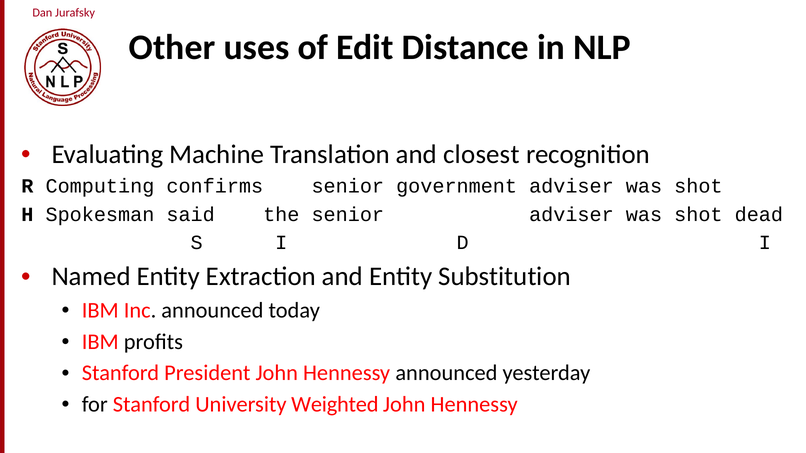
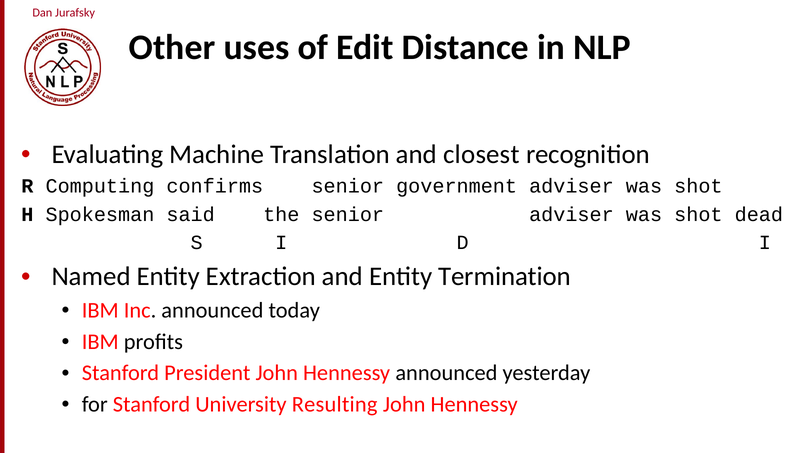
Substitution: Substitution -> Termination
Weighted: Weighted -> Resulting
